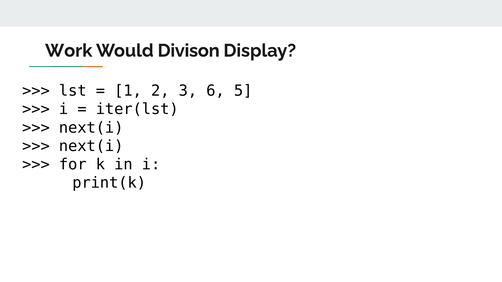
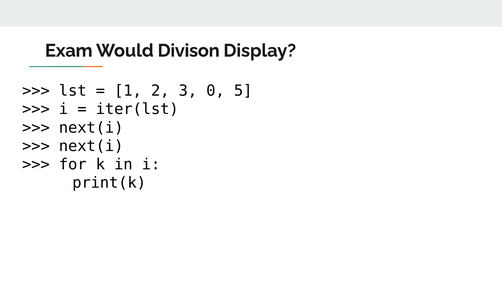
Work: Work -> Exam
6: 6 -> 0
